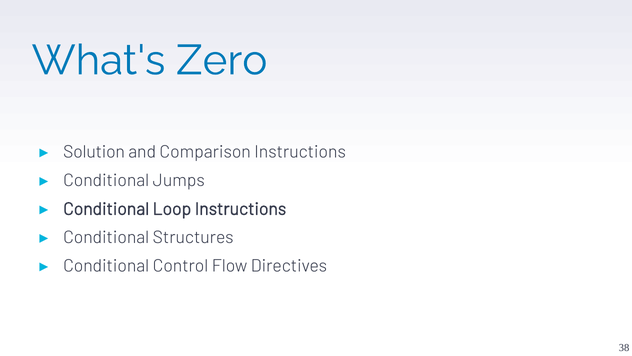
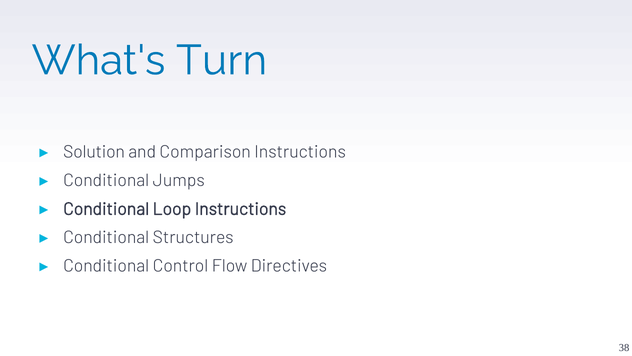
Zero: Zero -> Turn
